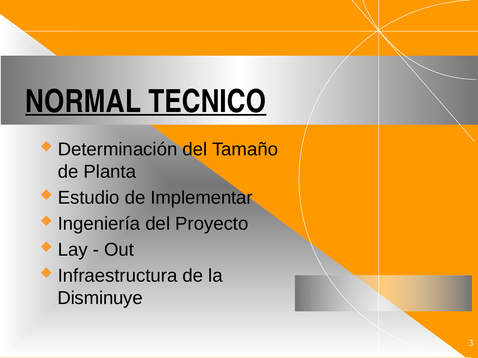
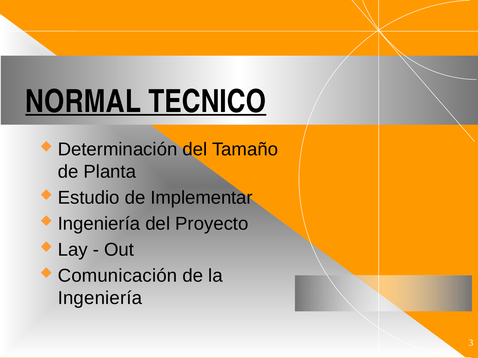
Infraestructura: Infraestructura -> Comunicación
Disminuye at (100, 298): Disminuye -> Ingeniería
